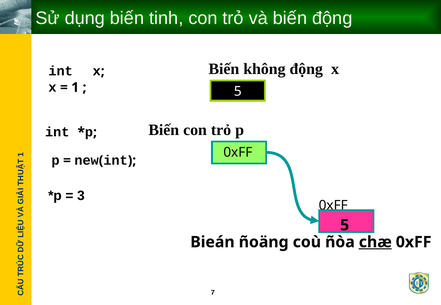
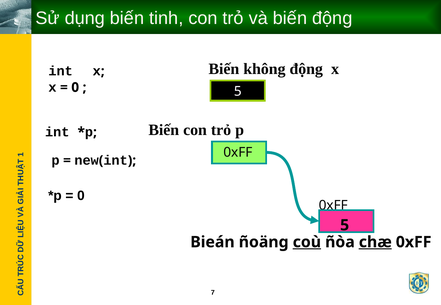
1 at (75, 88): 1 -> 0
3 at (81, 196): 3 -> 0
coù underline: none -> present
